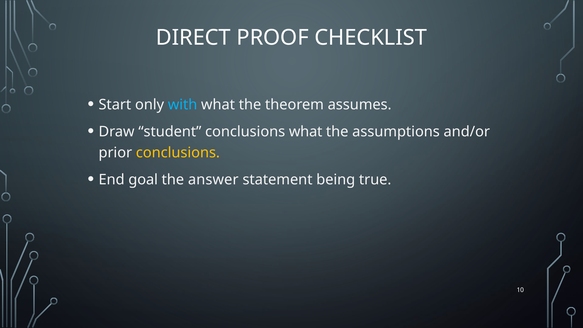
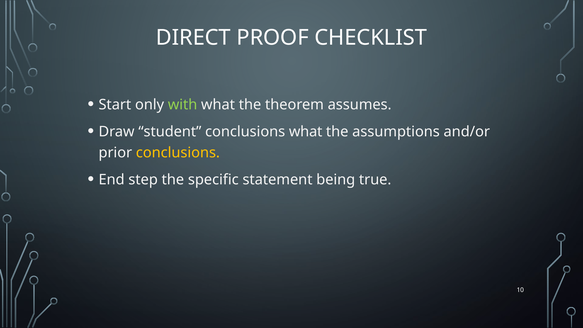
with colour: light blue -> light green
goal: goal -> step
answer: answer -> specific
